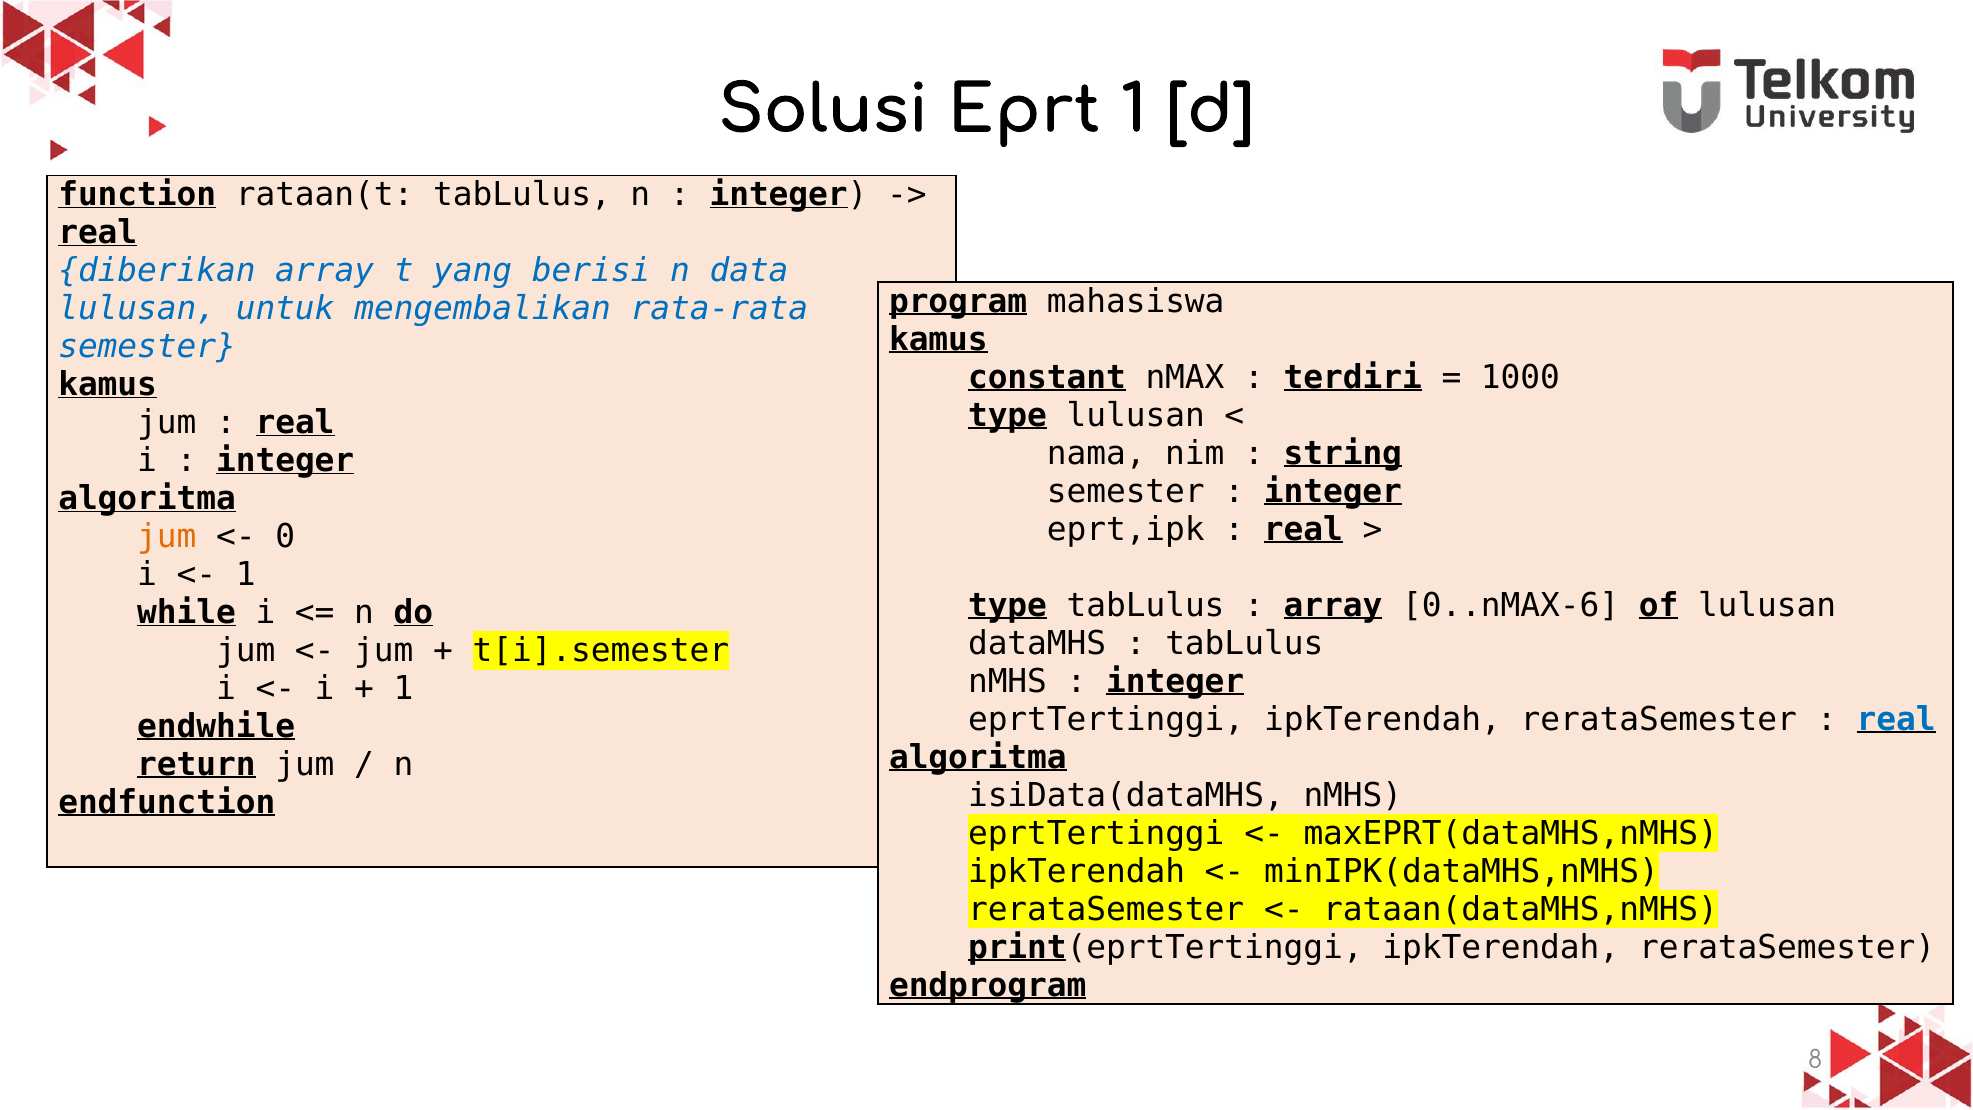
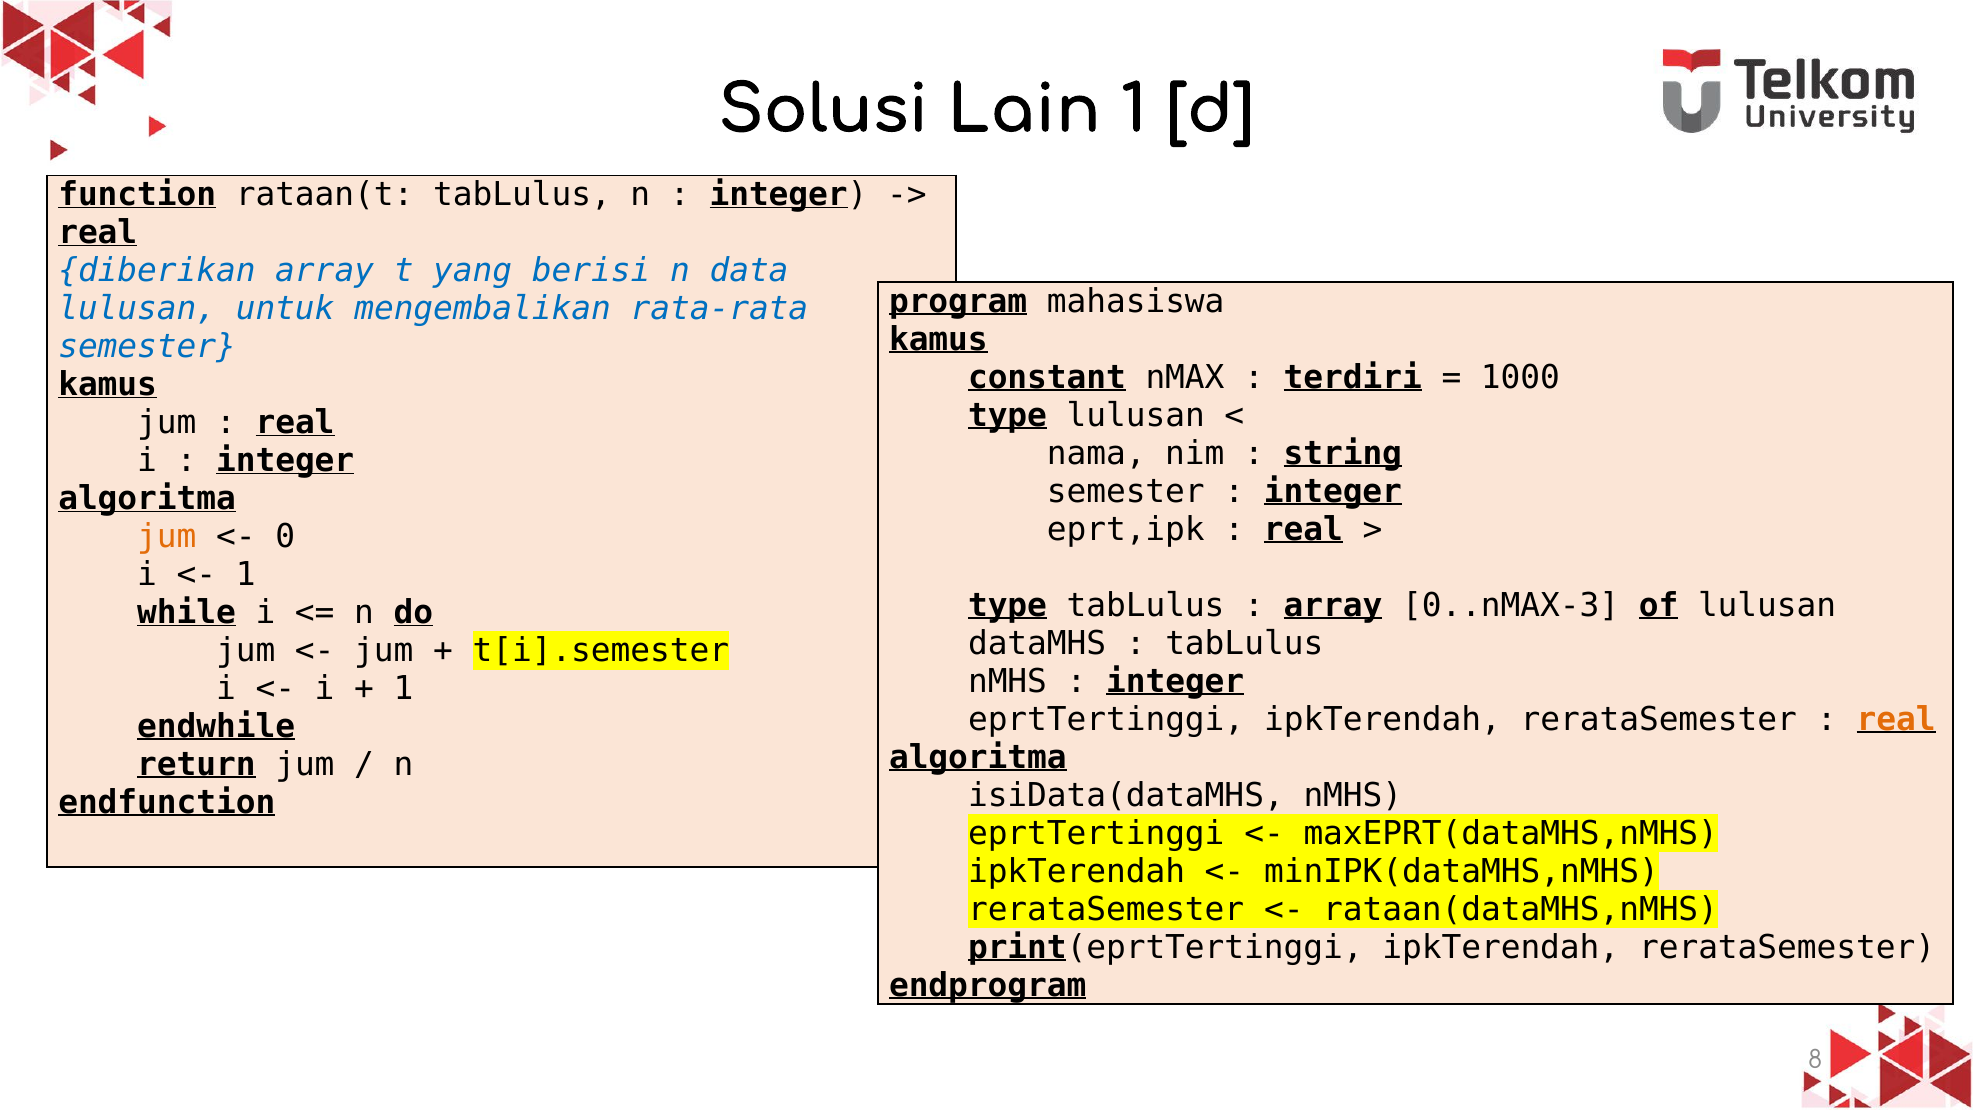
Eprt: Eprt -> Lain
0..nMAX-6: 0..nMAX-6 -> 0..nMAX-3
real at (1896, 719) colour: blue -> orange
